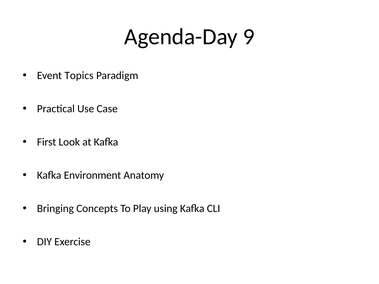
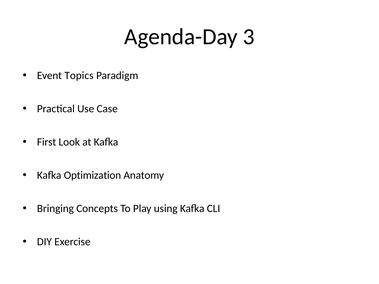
9: 9 -> 3
Environment: Environment -> Optimization
